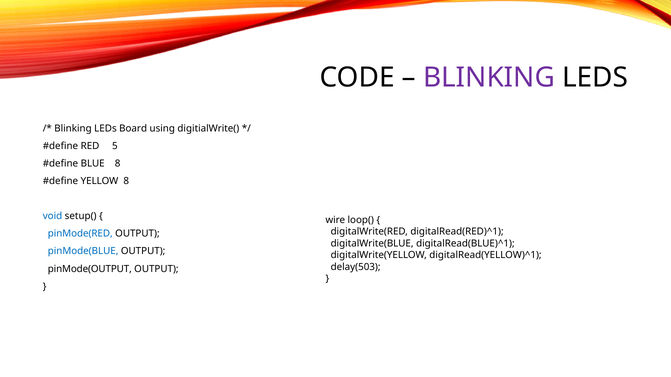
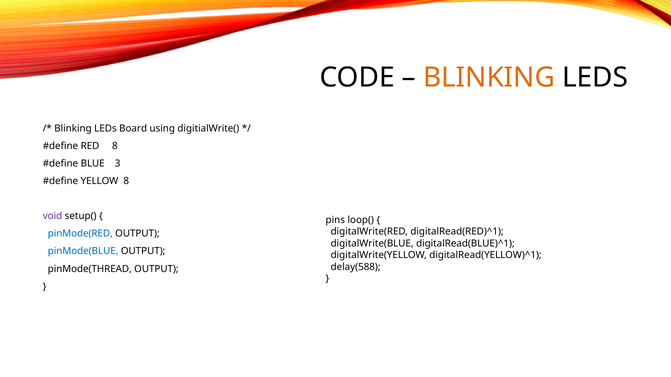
BLINKING at (489, 77) colour: purple -> orange
RED 5: 5 -> 8
BLUE 8: 8 -> 3
void colour: blue -> purple
wire: wire -> pins
delay(503: delay(503 -> delay(588
pinMode(OUTPUT: pinMode(OUTPUT -> pinMode(THREAD
